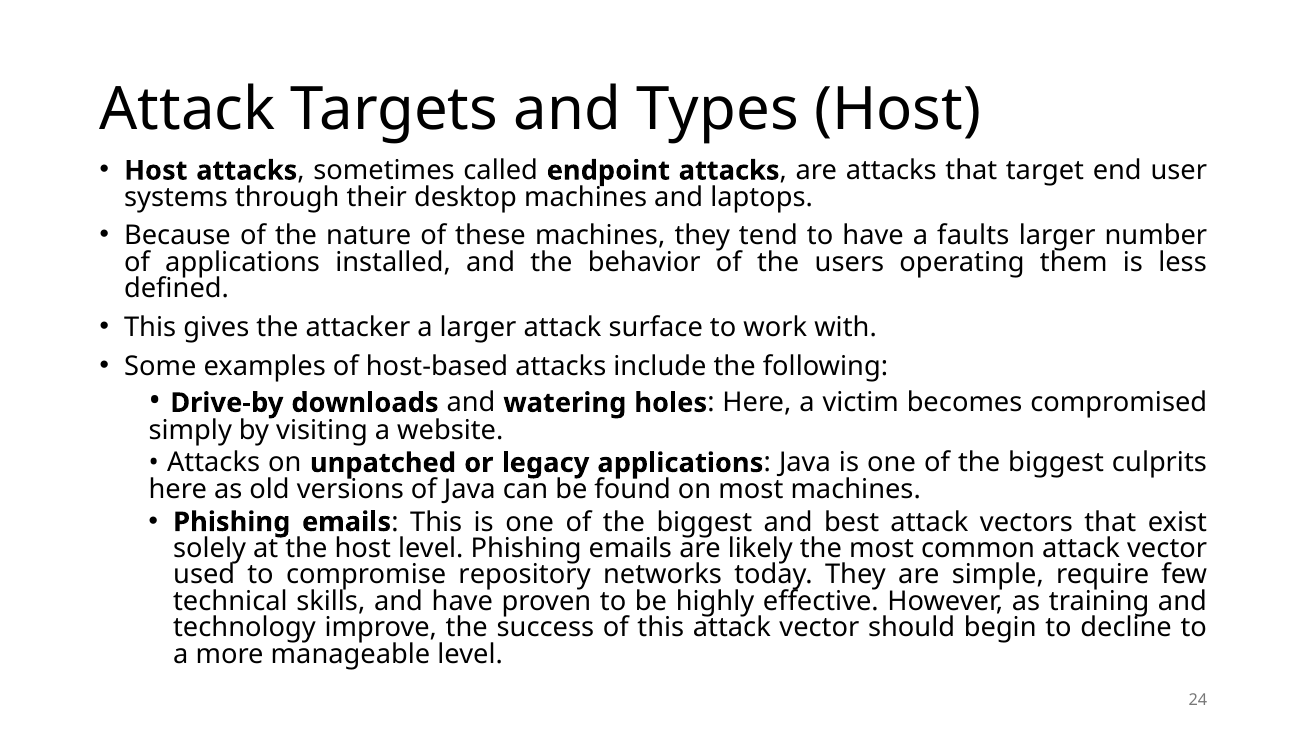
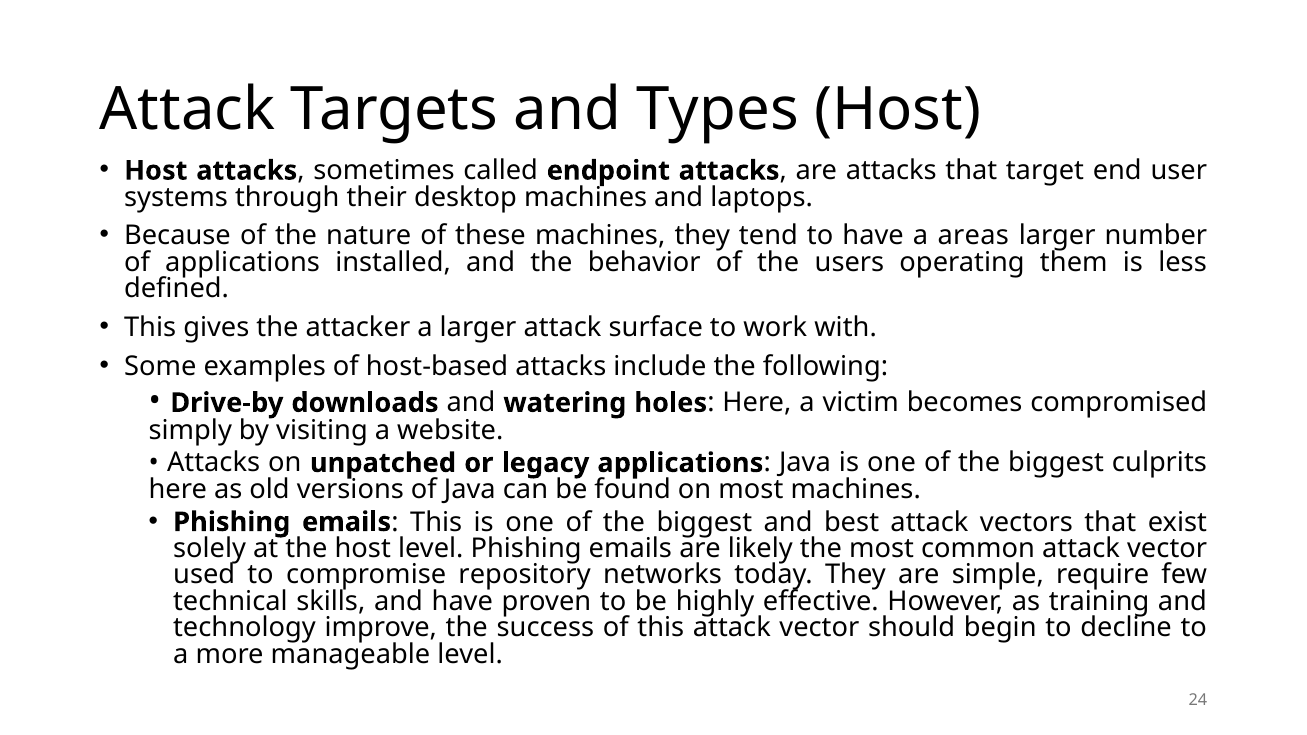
faults: faults -> areas
